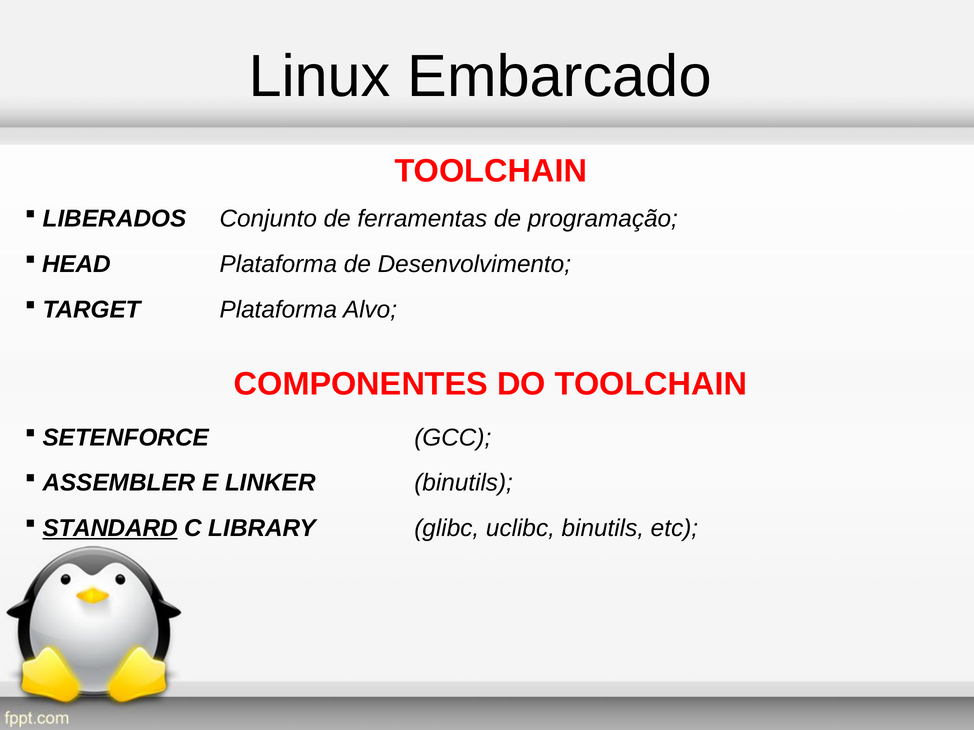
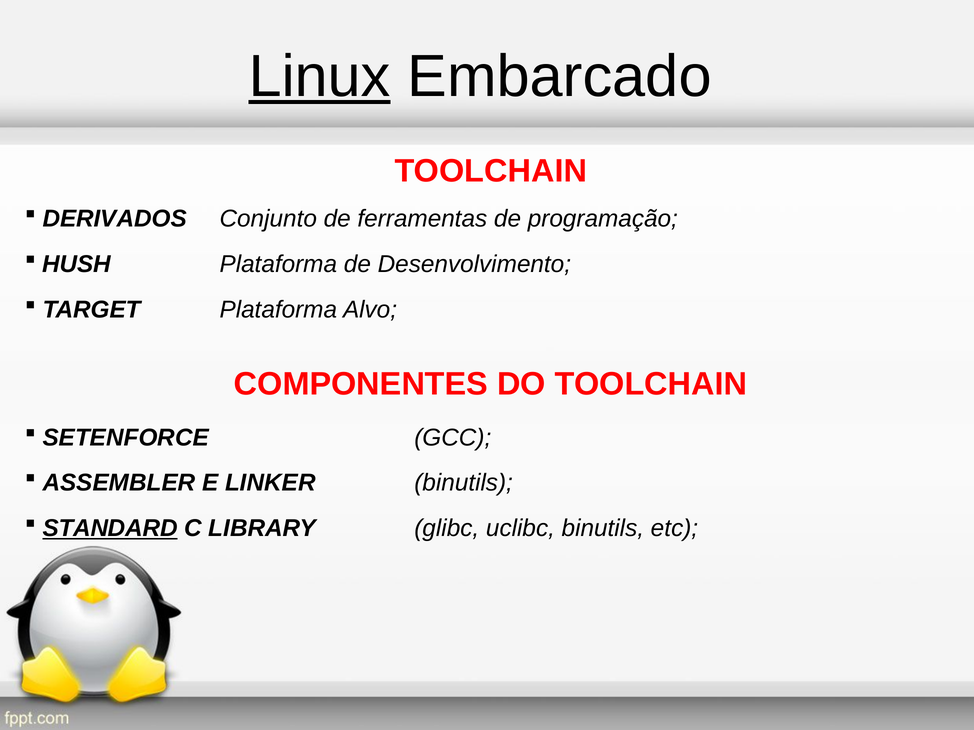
Linux underline: none -> present
LIBERADOS: LIBERADOS -> DERIVADOS
HEAD: HEAD -> HUSH
